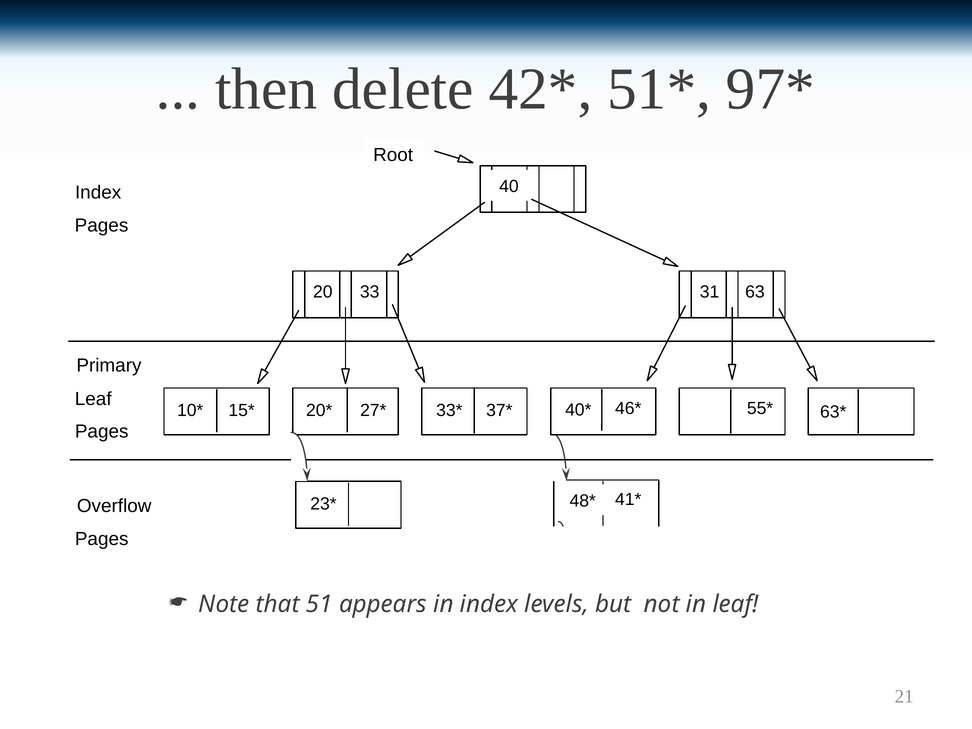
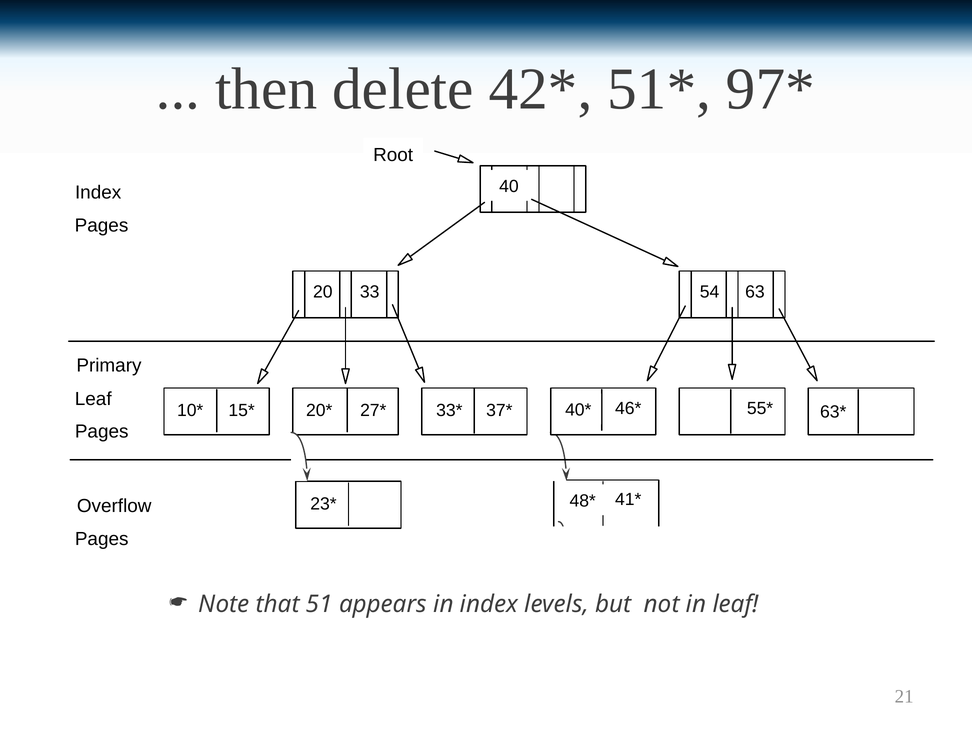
31: 31 -> 54
